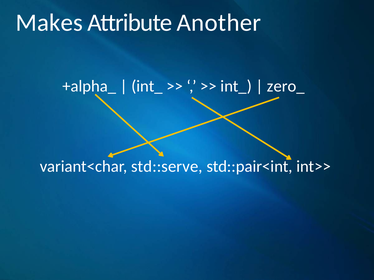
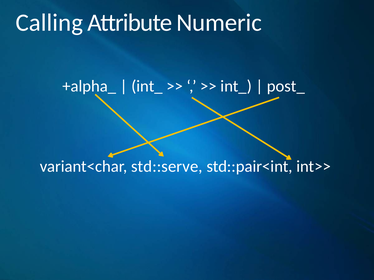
Makes: Makes -> Calling
Another: Another -> Numeric
zero_: zero_ -> post_
